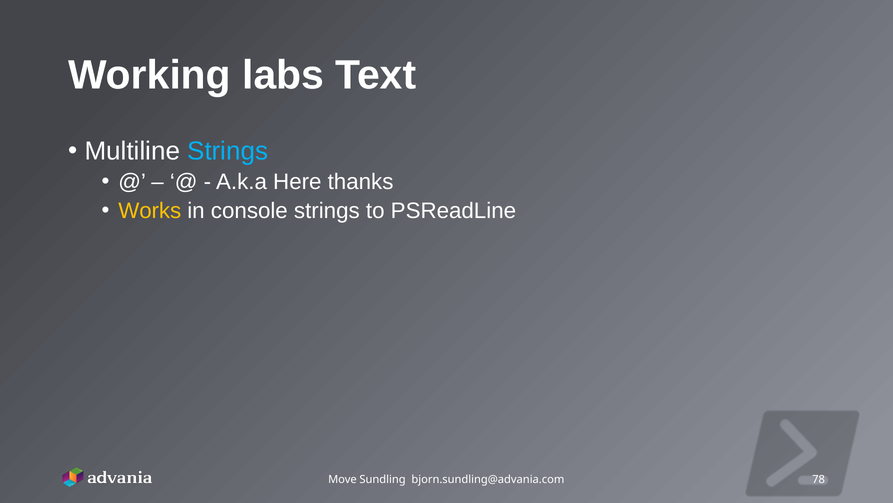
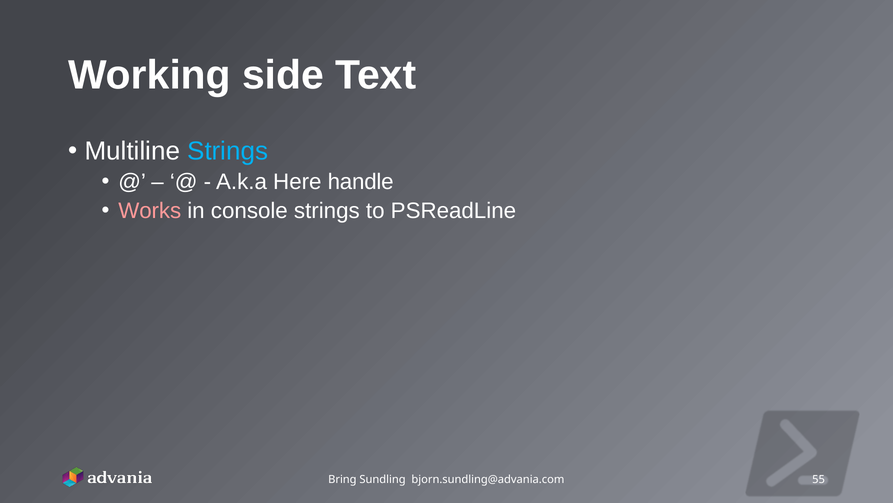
labs: labs -> side
thanks: thanks -> handle
Works colour: yellow -> pink
Move: Move -> Bring
78: 78 -> 55
